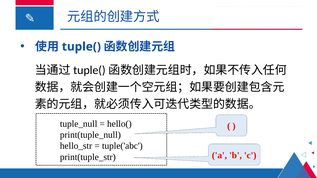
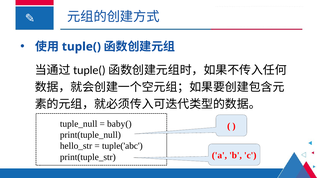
hello(: hello( -> baby(
